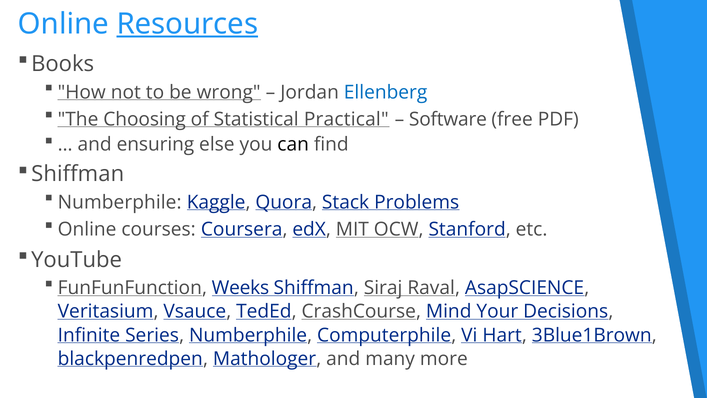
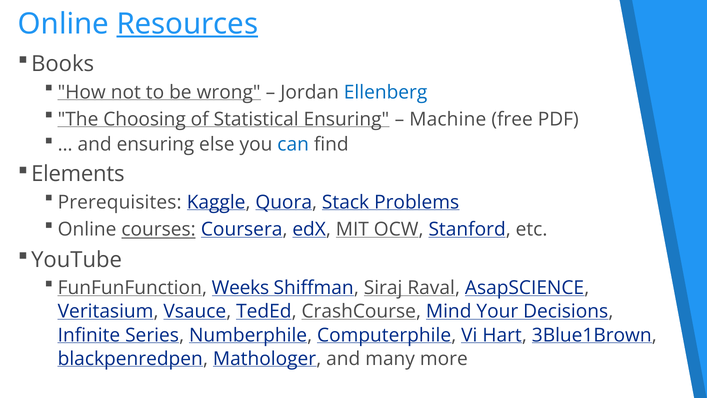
Statistical Practical: Practical -> Ensuring
Software: Software -> Machine
can colour: black -> blue
Shiffman at (78, 174): Shiffman -> Elements
Numberphile at (120, 202): Numberphile -> Prerequisites
courses underline: none -> present
